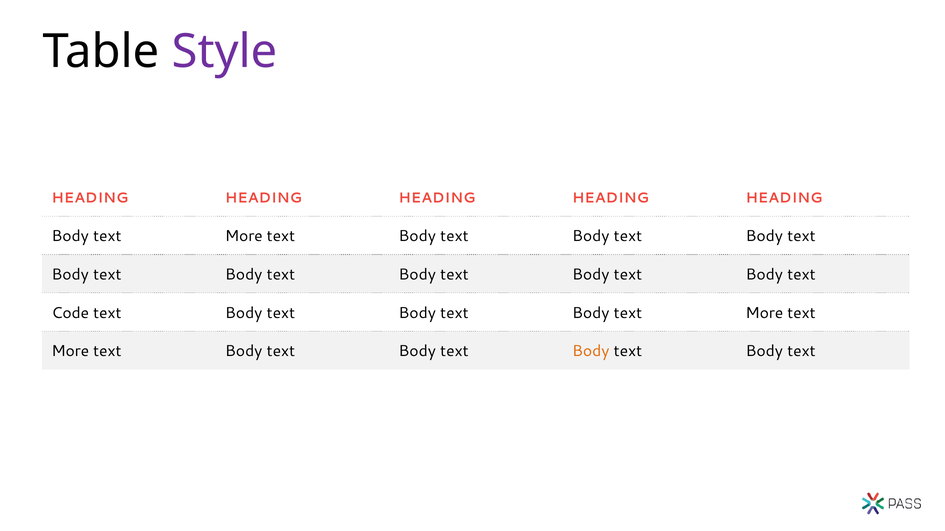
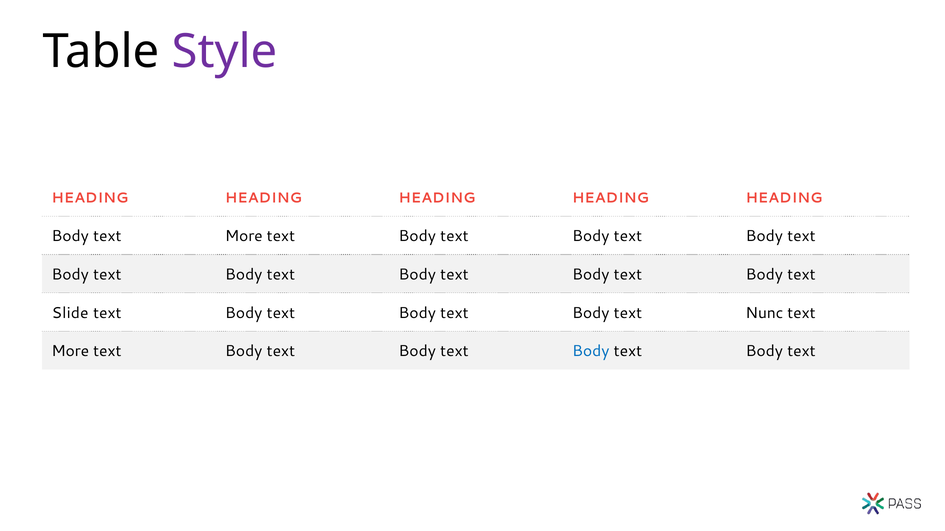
Code: Code -> Slide
text Body text More: More -> Nunc
Body at (591, 352) colour: orange -> blue
